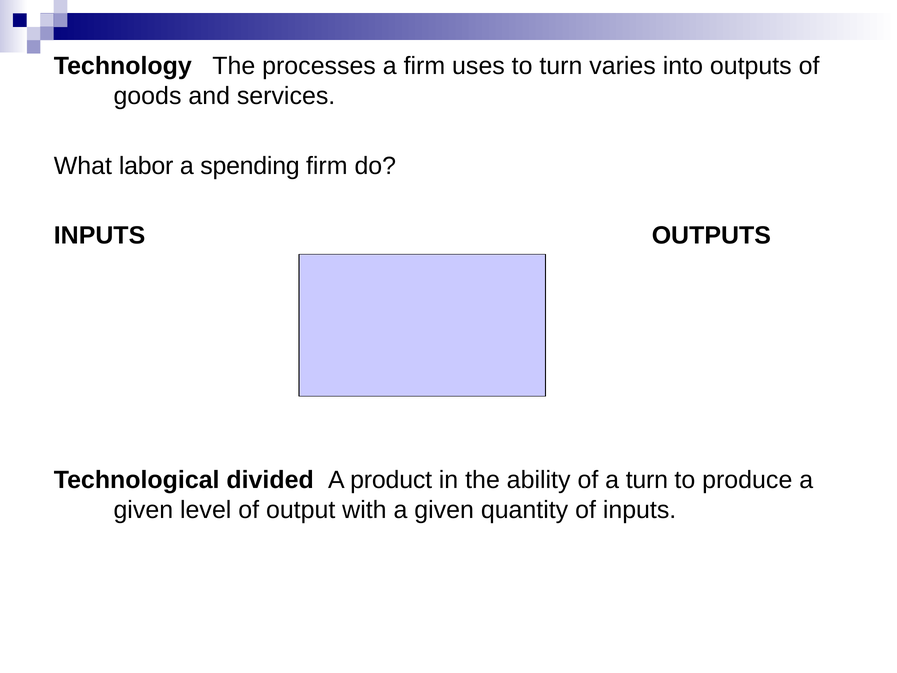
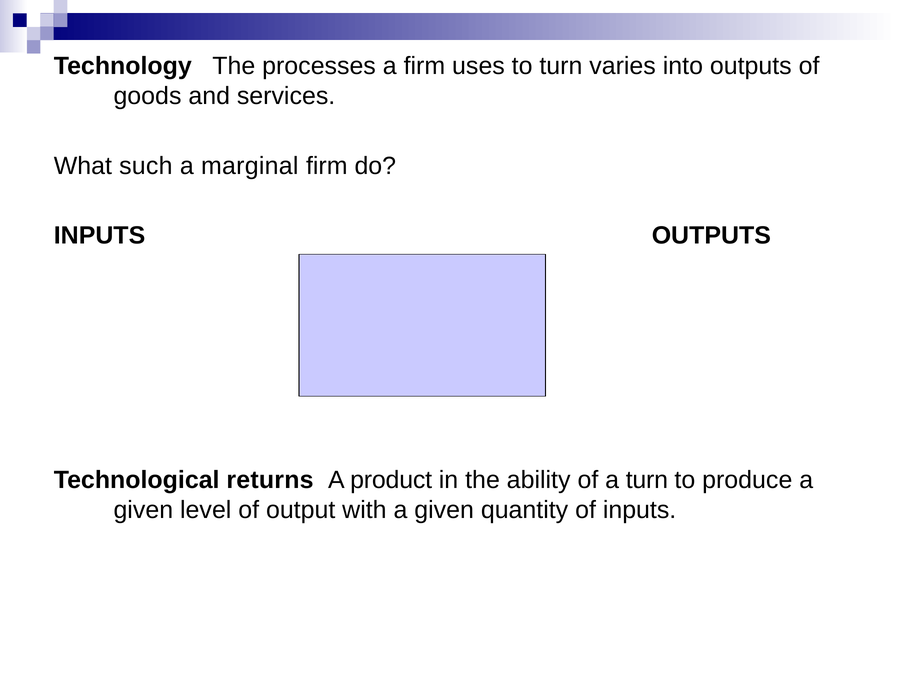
labor: labor -> such
spending: spending -> marginal
divided: divided -> returns
